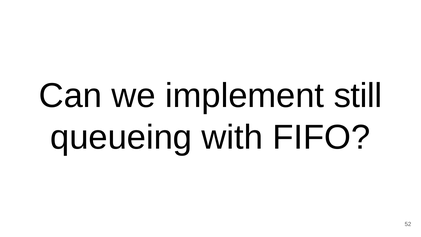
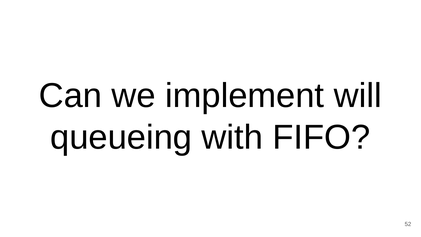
still: still -> will
